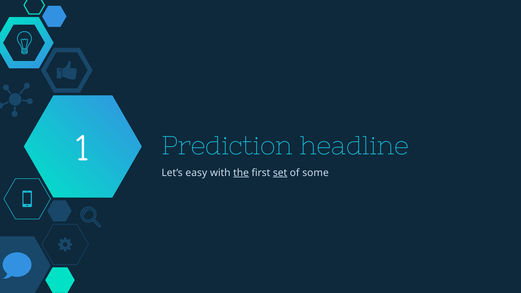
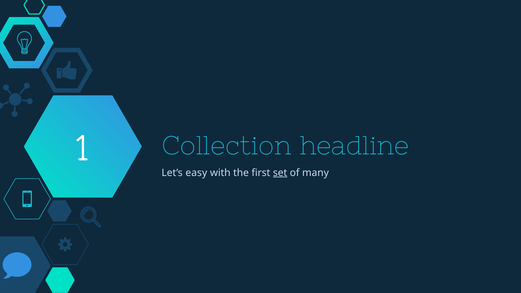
Prediction: Prediction -> Collection
the underline: present -> none
some: some -> many
